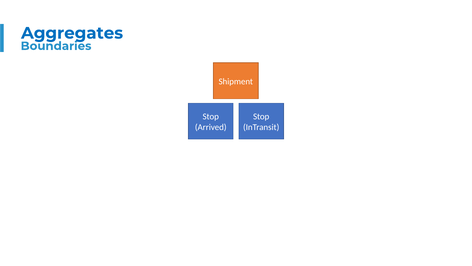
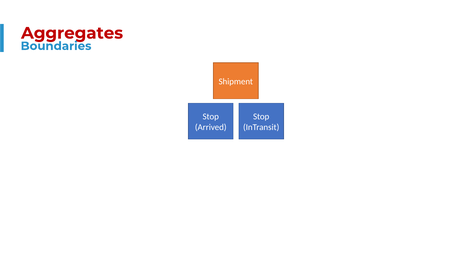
Aggregates colour: blue -> red
